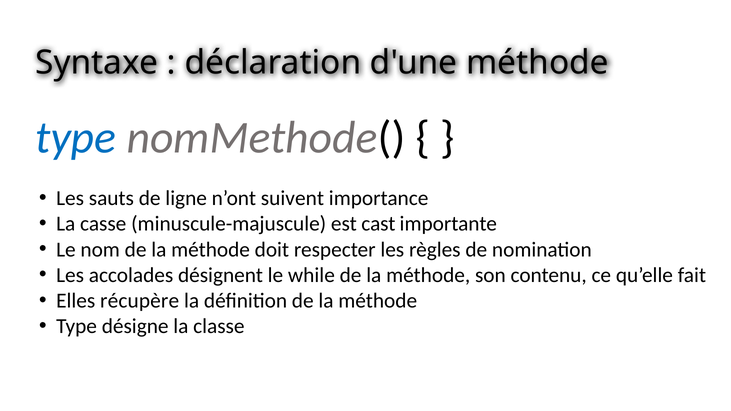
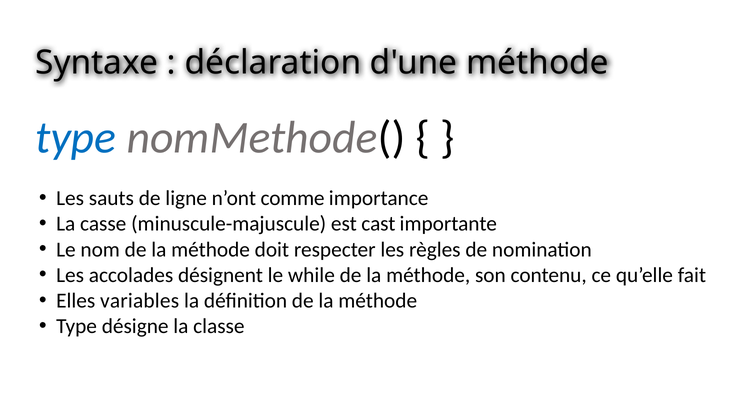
suivent: suivent -> comme
récupère: récupère -> variables
